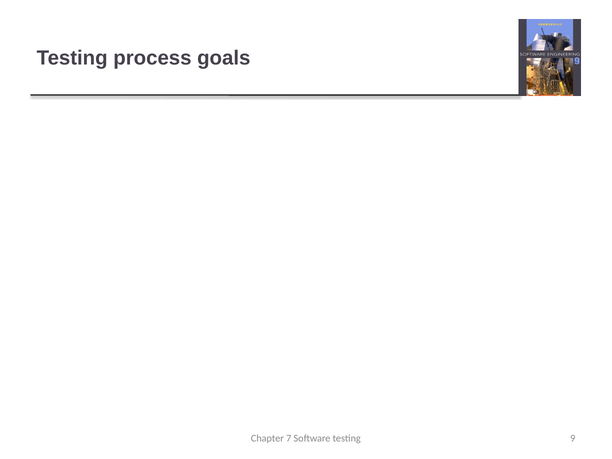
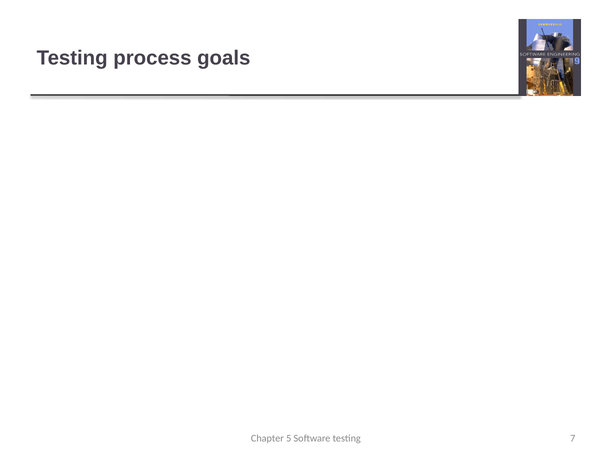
7: 7 -> 5
9: 9 -> 7
